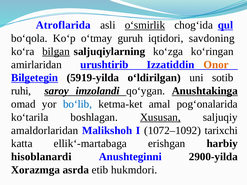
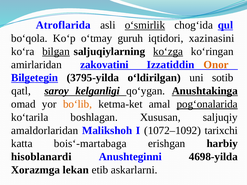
savdoning: savdoning -> xazinasini
ko‘zga underline: none -> present
urushtirib: urushtirib -> zakovatini
5919-yilda: 5919-yilda -> 3795-yilda
ruhi: ruhi -> qatl
imzolandi: imzolandi -> kelganligi
bo‘lib colour: blue -> orange
pog‘onalarida underline: none -> present
Xususan underline: present -> none
ellik‘-martabaga: ellik‘-martabaga -> bois‘-martabaga
2900-yilda: 2900-yilda -> 4698-yilda
asrda: asrda -> lekan
hukmdori: hukmdori -> askarlarni
